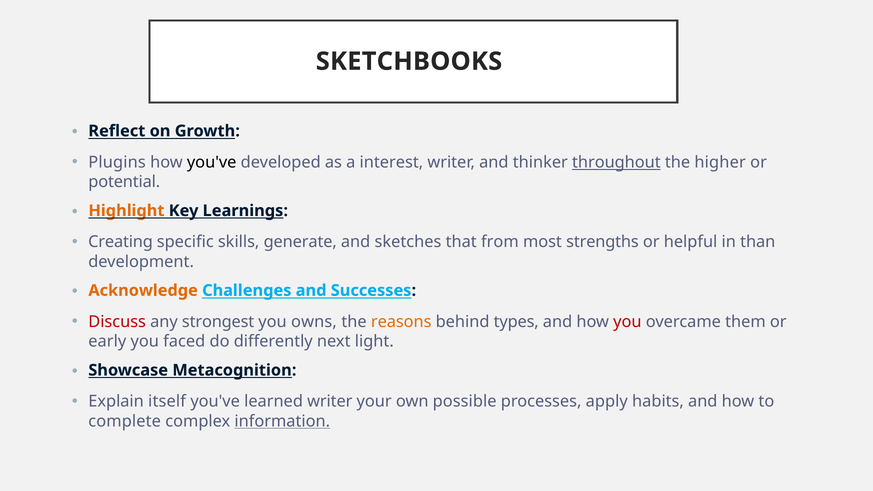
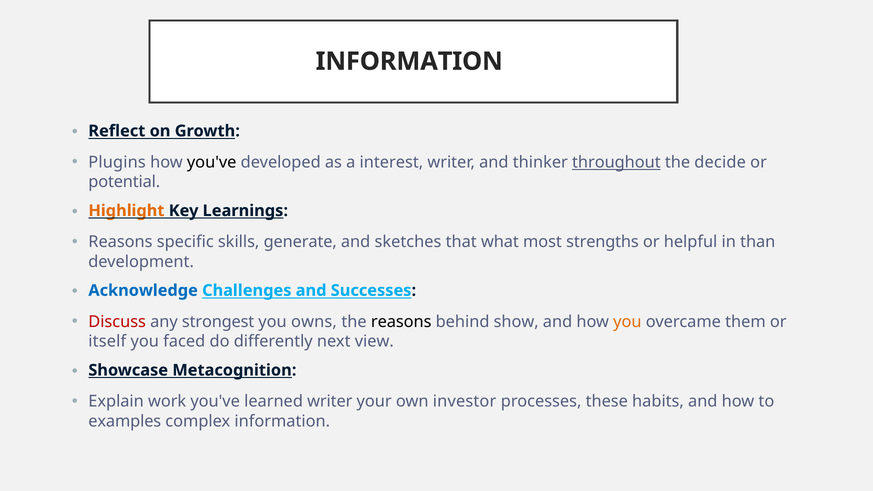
SKETCHBOOKS at (409, 61): SKETCHBOOKS -> INFORMATION
higher: higher -> decide
Creating at (121, 242): Creating -> Reasons
from: from -> what
Acknowledge colour: orange -> blue
reasons at (401, 322) colour: orange -> black
types: types -> show
you at (627, 322) colour: red -> orange
early: early -> itself
light: light -> view
itself: itself -> work
possible: possible -> investor
apply: apply -> these
complete: complete -> examples
information at (282, 421) underline: present -> none
